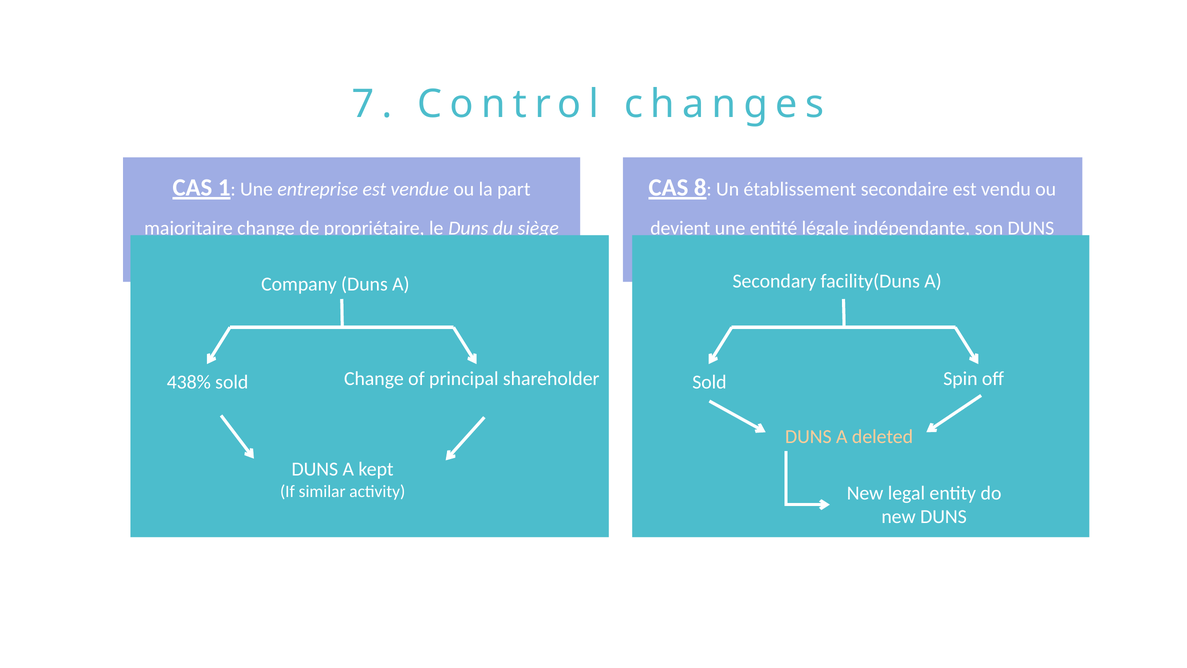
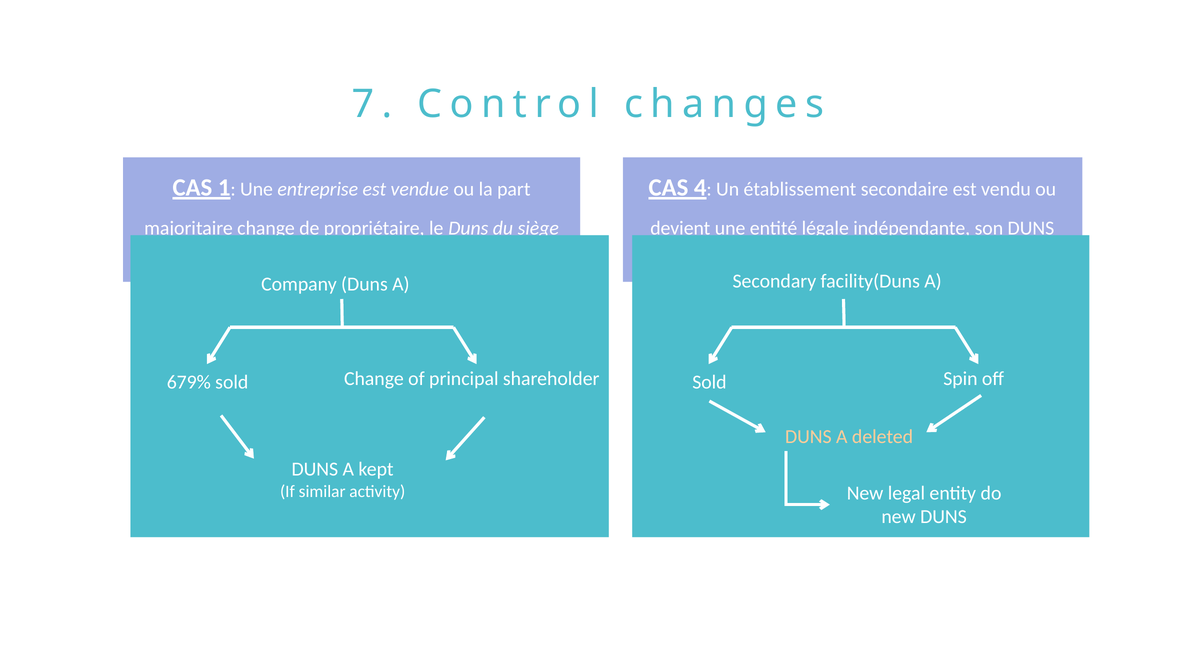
8: 8 -> 4
438%: 438% -> 679%
